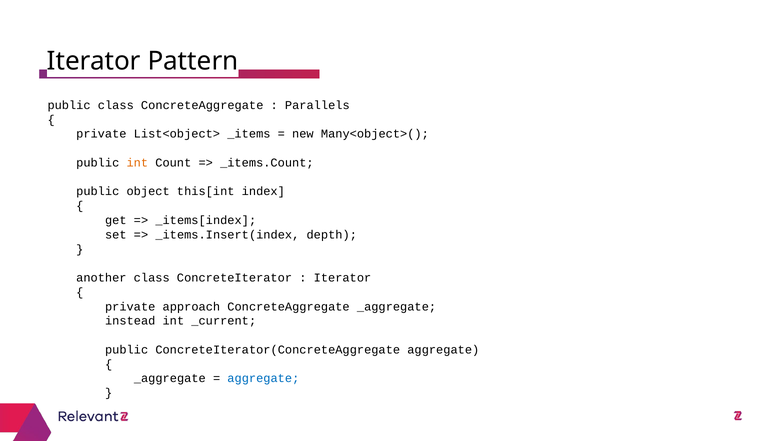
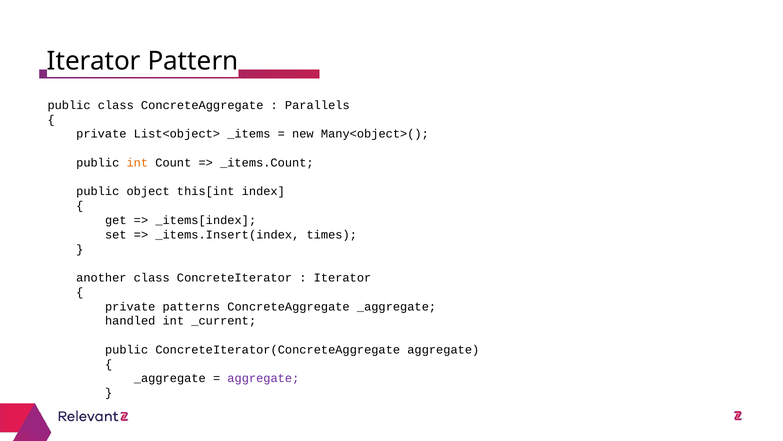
depth: depth -> times
approach: approach -> patterns
instead: instead -> handled
aggregate at (263, 378) colour: blue -> purple
